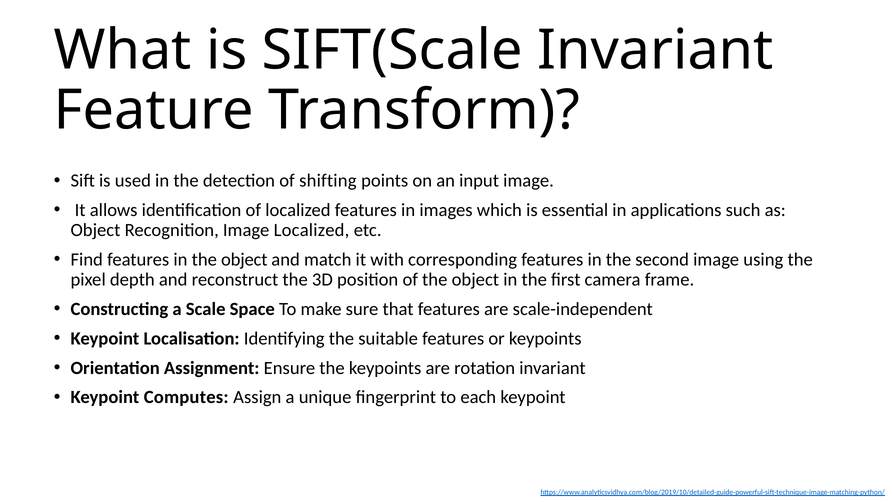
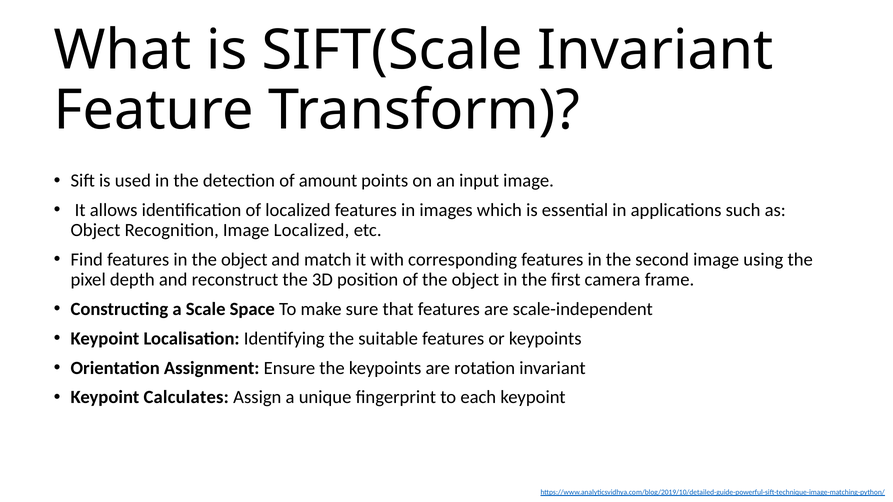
shifting: shifting -> amount
Computes: Computes -> Calculates
